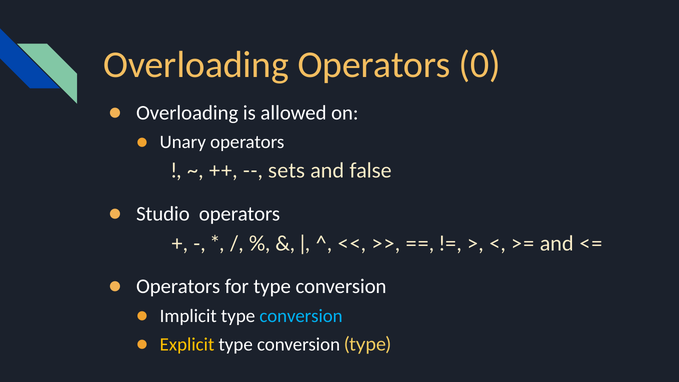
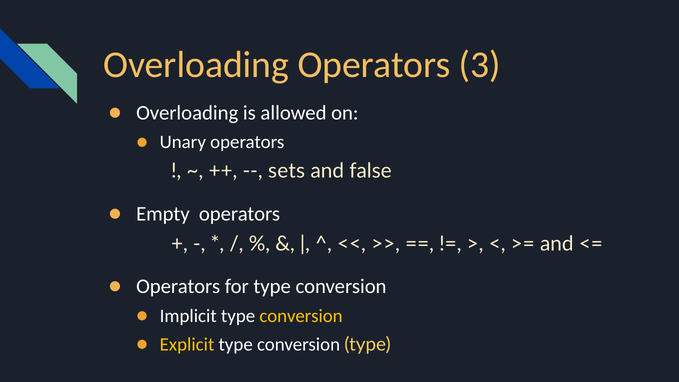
0: 0 -> 3
Studio: Studio -> Empty
conversion at (301, 316) colour: light blue -> yellow
